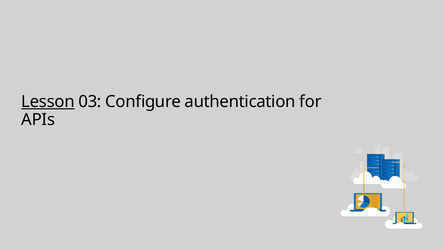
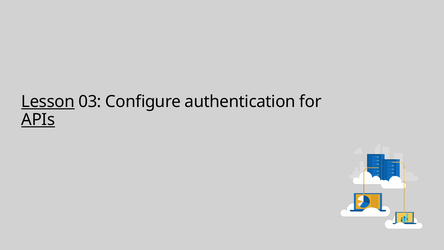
APIs underline: none -> present
